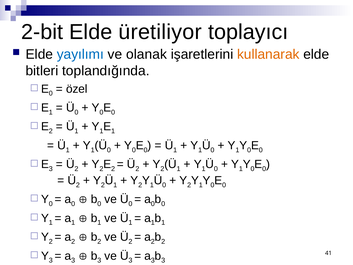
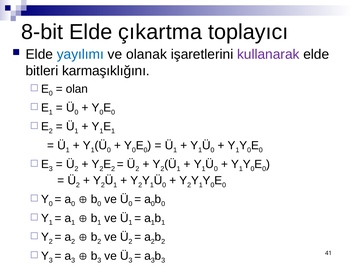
2-bit: 2-bit -> 8-bit
üretiliyor: üretiliyor -> çıkartma
kullanarak colour: orange -> purple
toplandığında: toplandığında -> karmaşıklığını
özel: özel -> olan
